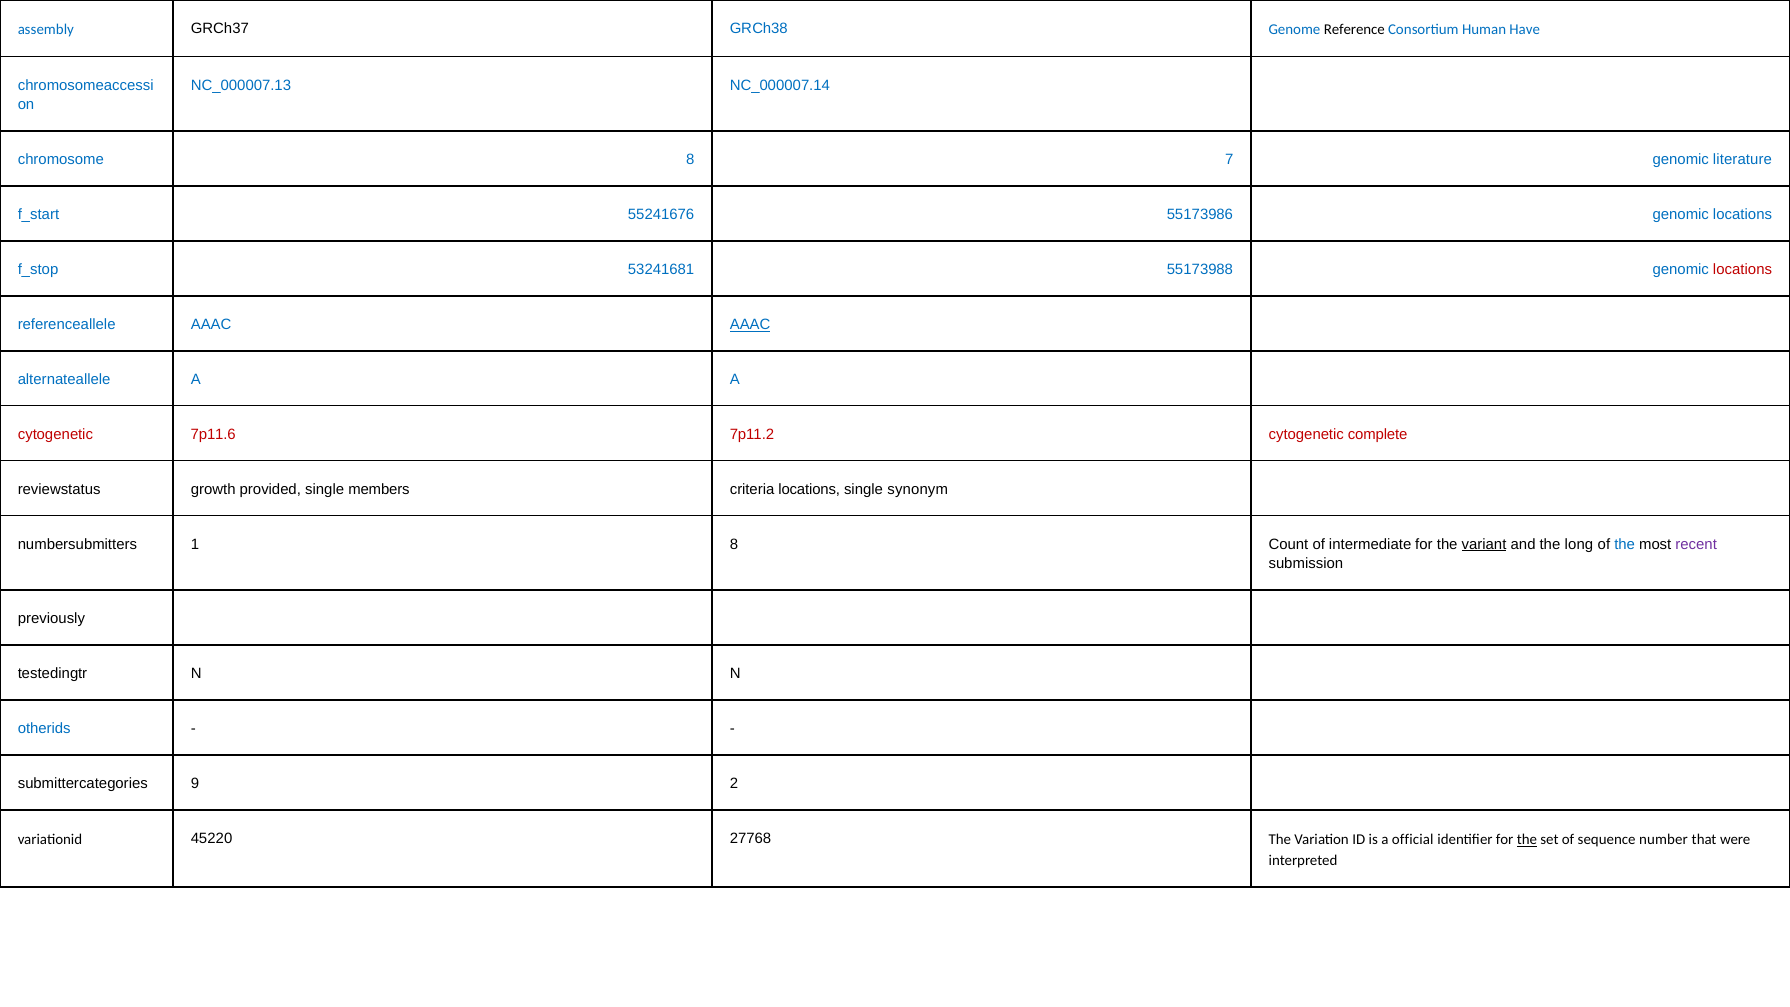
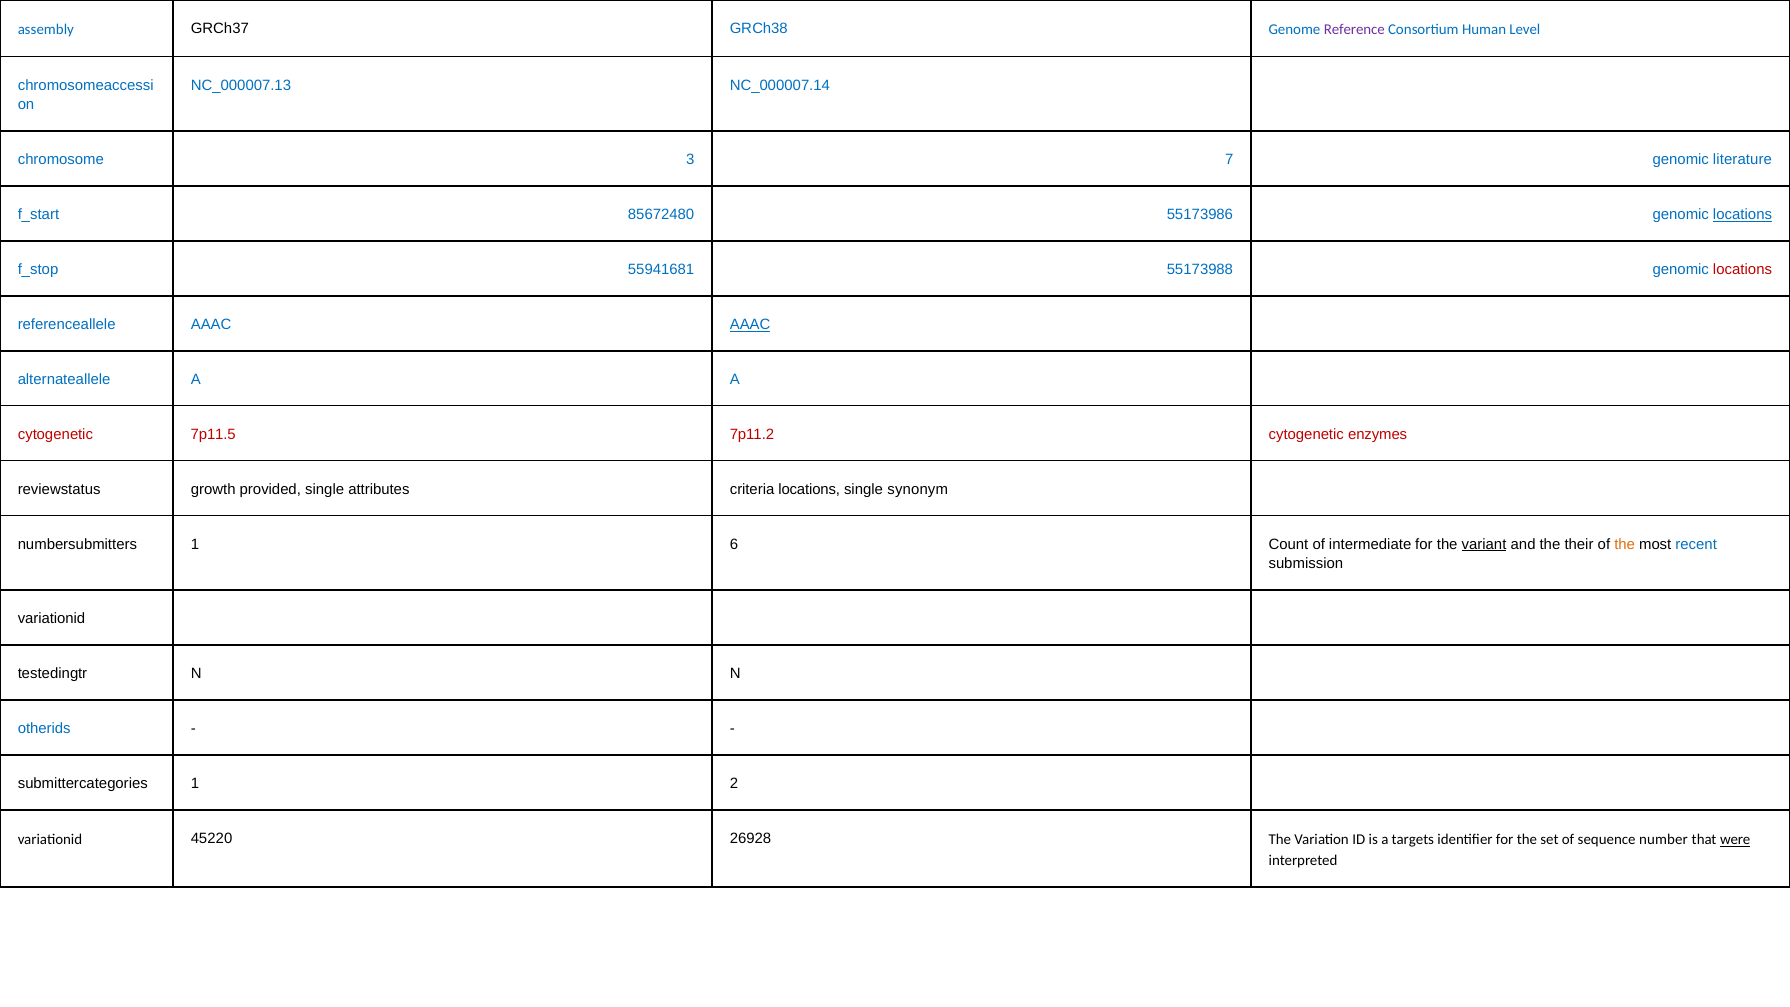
Reference colour: black -> purple
Have: Have -> Level
chromosome 8: 8 -> 3
55241676: 55241676 -> 85672480
locations at (1743, 215) underline: none -> present
53241681: 53241681 -> 55941681
7p11.6: 7p11.6 -> 7p11.5
complete: complete -> enzymes
members: members -> attributes
1 8: 8 -> 6
long: long -> their
the at (1625, 544) colour: blue -> orange
recent colour: purple -> blue
previously at (51, 619): previously -> variationid
submittercategories 9: 9 -> 1
27768: 27768 -> 26928
official: official -> targets
the at (1527, 840) underline: present -> none
were underline: none -> present
